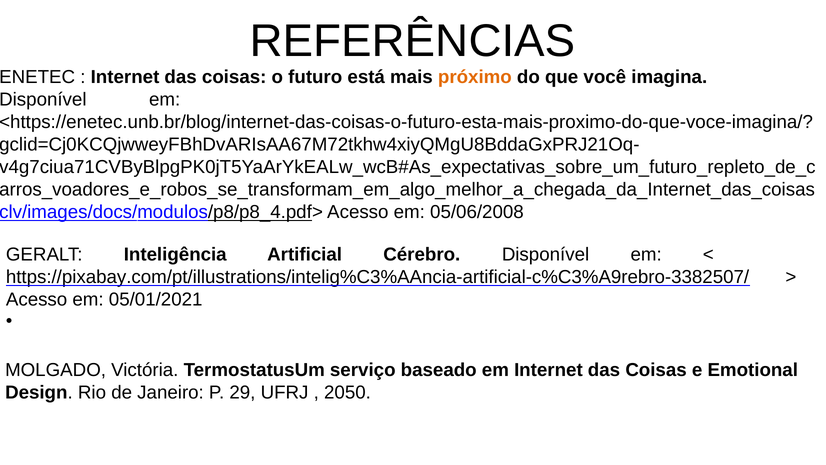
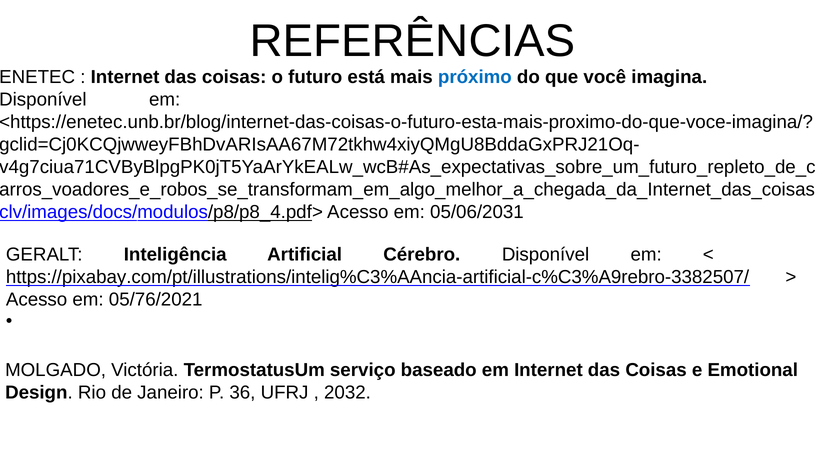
próximo colour: orange -> blue
05/06/2008: 05/06/2008 -> 05/06/2031
05/01/2021: 05/01/2021 -> 05/76/2021
29: 29 -> 36
2050: 2050 -> 2032
